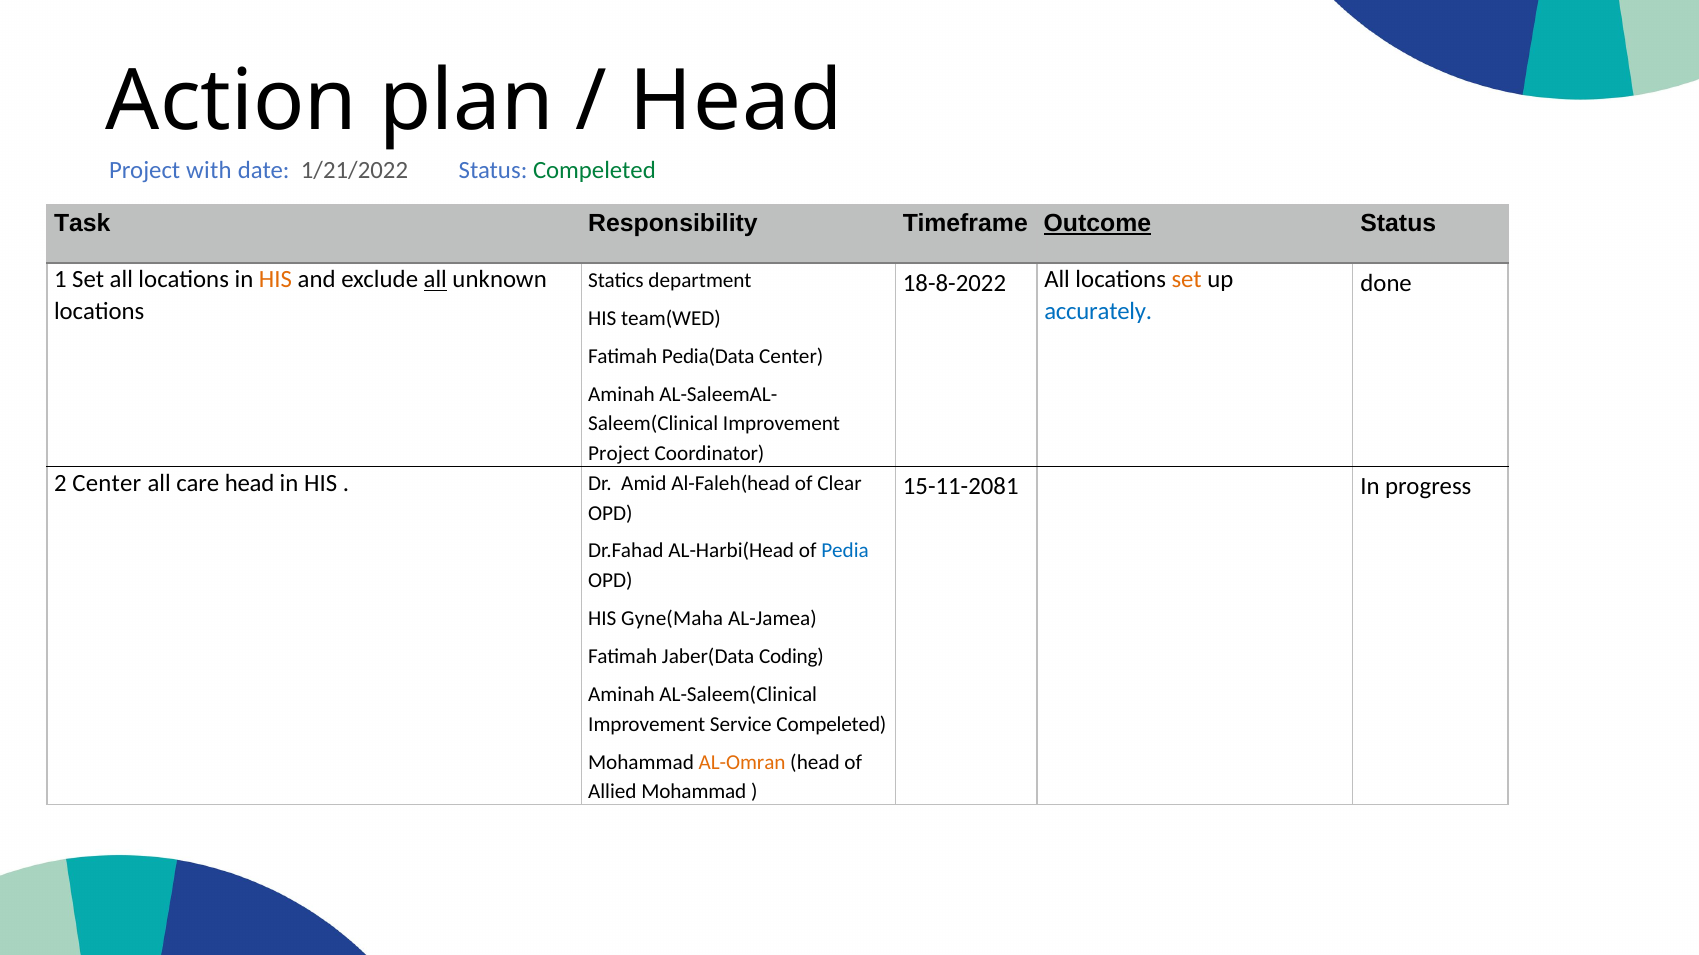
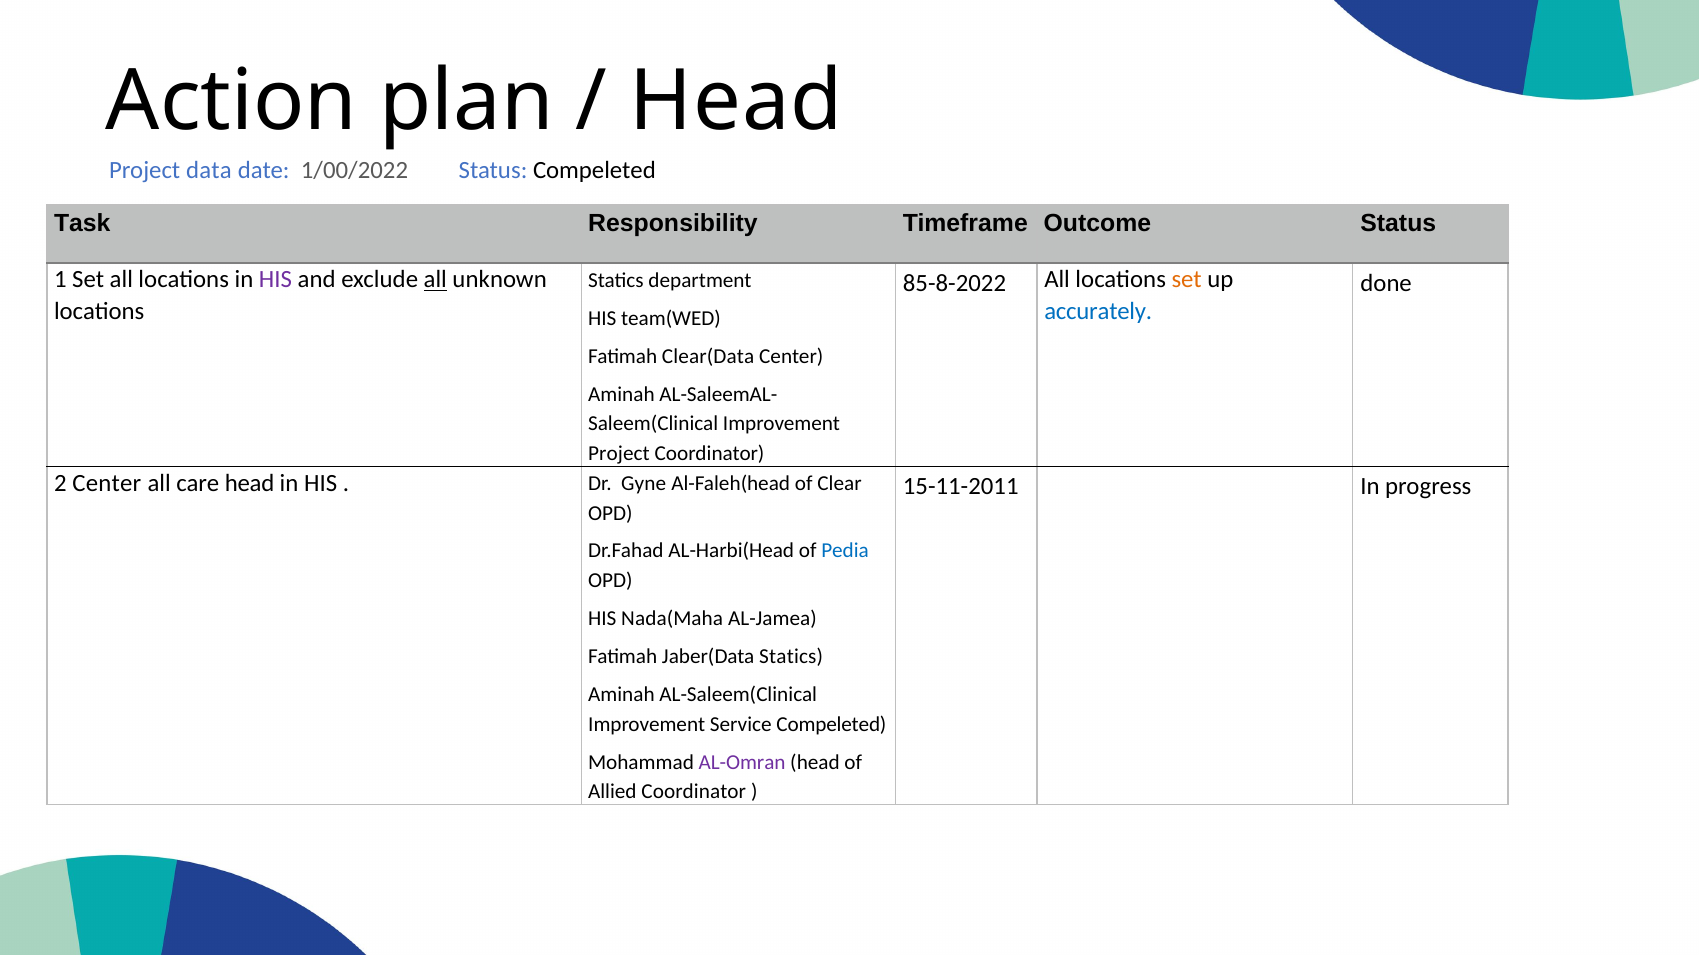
with: with -> data
1/21/2022: 1/21/2022 -> 1/00/2022
Compeleted at (594, 171) colour: green -> black
Outcome underline: present -> none
HIS at (275, 280) colour: orange -> purple
18-8-2022: 18-8-2022 -> 85-8-2022
Pedia(Data: Pedia(Data -> Clear(Data
Amid: Amid -> Gyne
15-11-2081: 15-11-2081 -> 15-11-2011
Gyne(Maha: Gyne(Maha -> Nada(Maha
Jaber(Data Coding: Coding -> Statics
AL-Omran colour: orange -> purple
Allied Mohammad: Mohammad -> Coordinator
